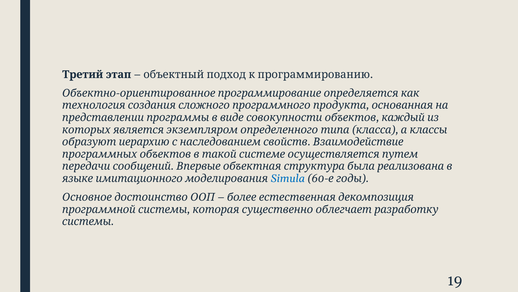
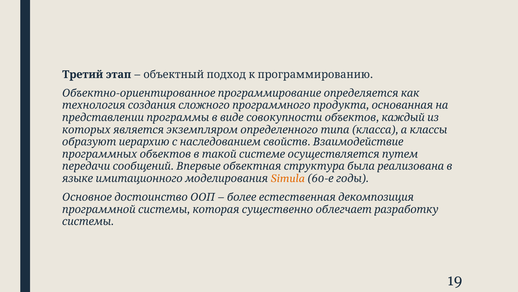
Simula colour: blue -> orange
